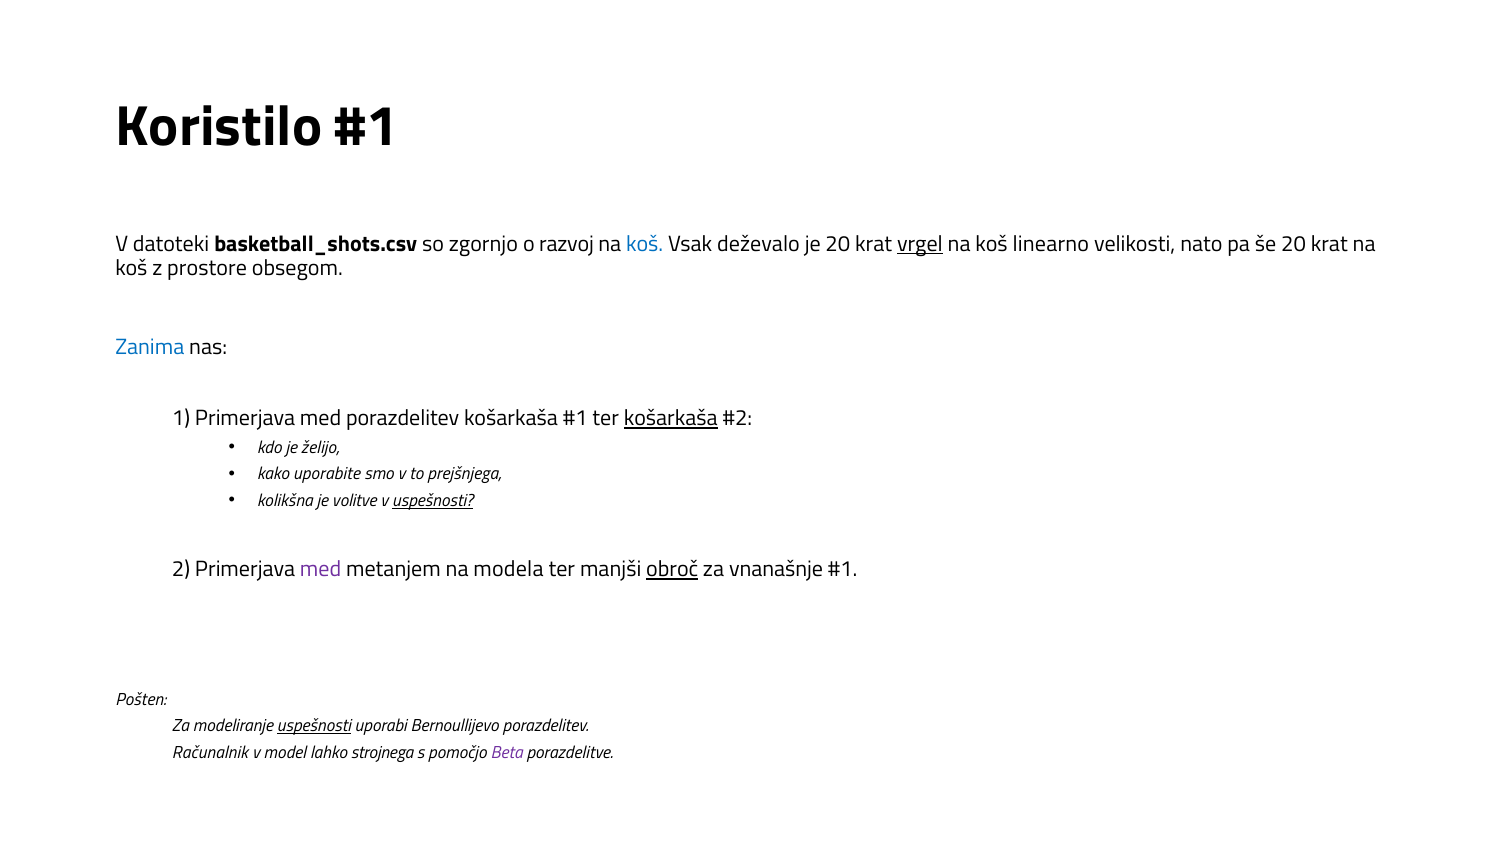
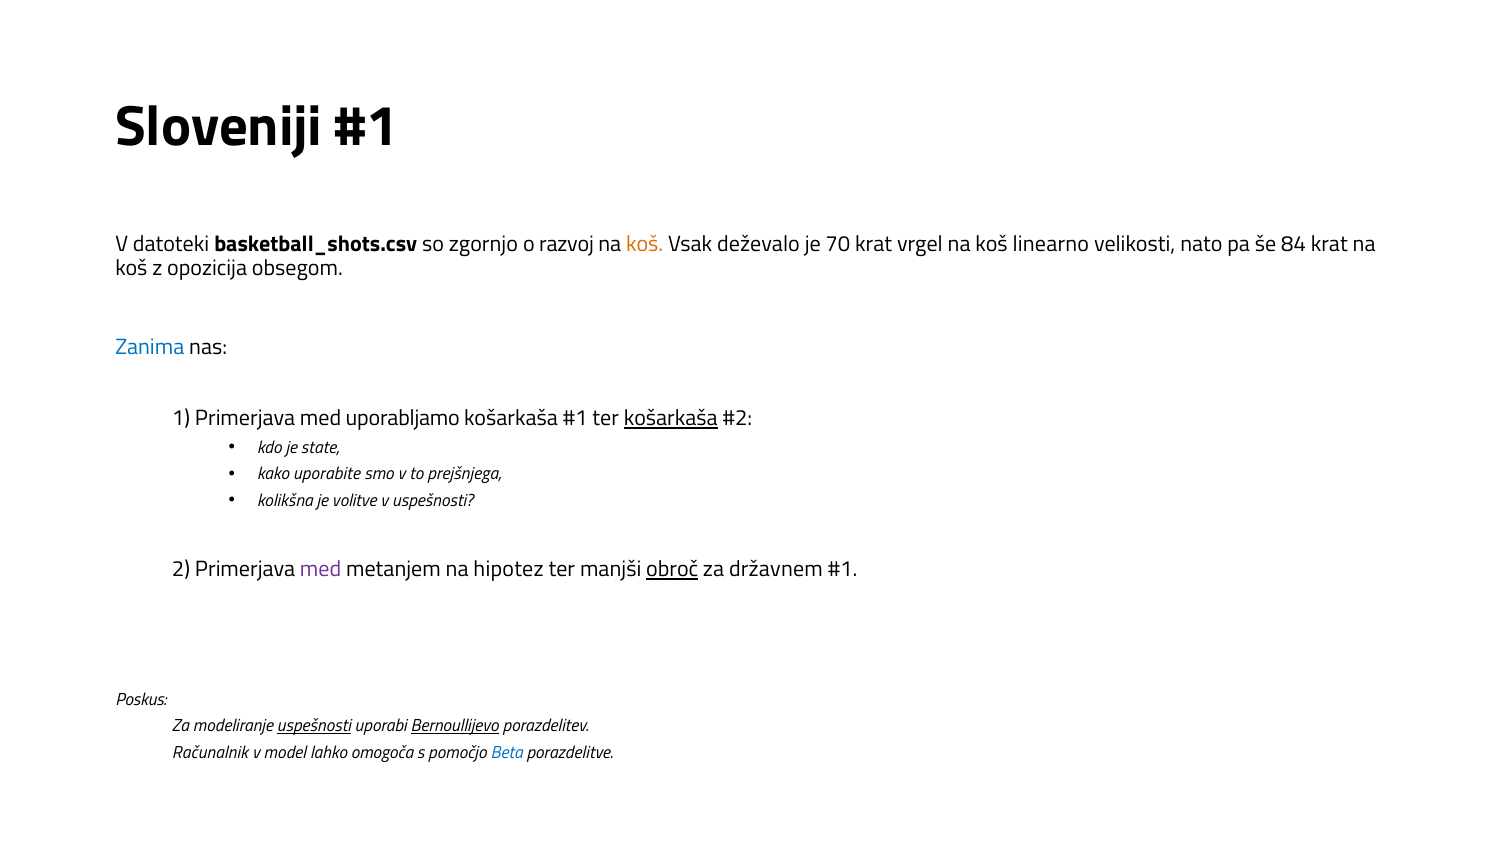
Koristilo: Koristilo -> Sloveniji
koš at (645, 244) colour: blue -> orange
je 20: 20 -> 70
vrgel underline: present -> none
še 20: 20 -> 84
prostore: prostore -> opozicija
med porazdelitev: porazdelitev -> uporabljamo
želijo: želijo -> state
uspešnosti at (433, 500) underline: present -> none
modela: modela -> hipotez
vnanašnje: vnanašnje -> državnem
Pošten: Pošten -> Poskus
Bernoullijevo underline: none -> present
strojnega: strojnega -> omogoča
Beta colour: purple -> blue
